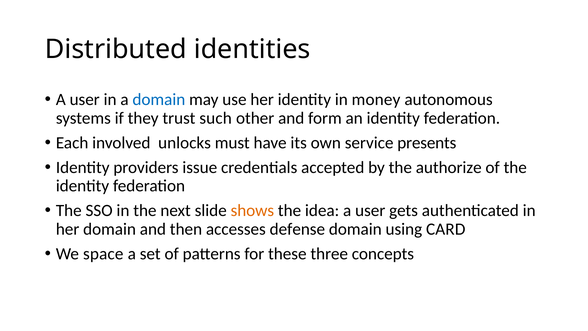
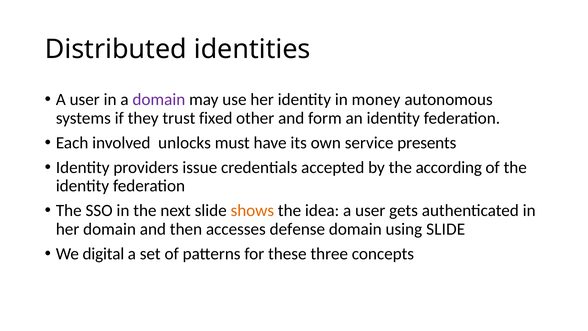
domain at (159, 99) colour: blue -> purple
such: such -> fixed
authorize: authorize -> according
using CARD: CARD -> SLIDE
space: space -> digital
